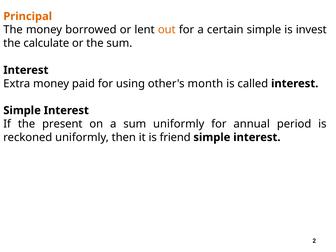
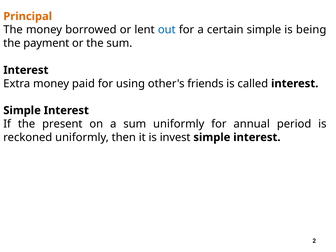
out colour: orange -> blue
invest: invest -> being
calculate: calculate -> payment
month: month -> friends
friend: friend -> invest
